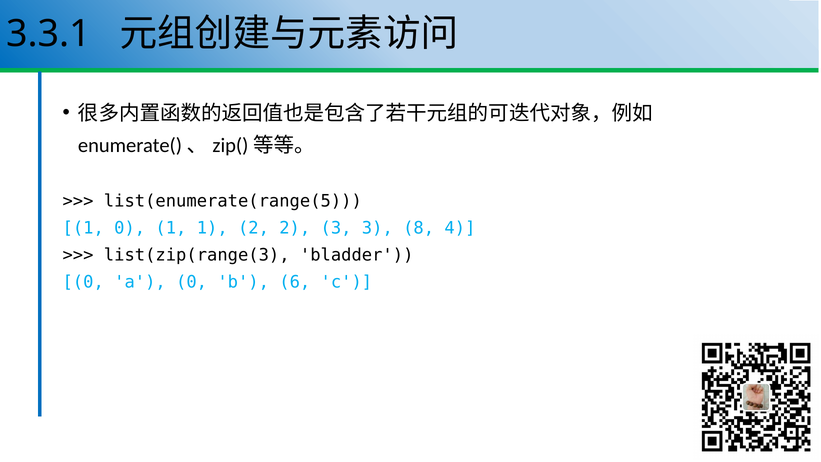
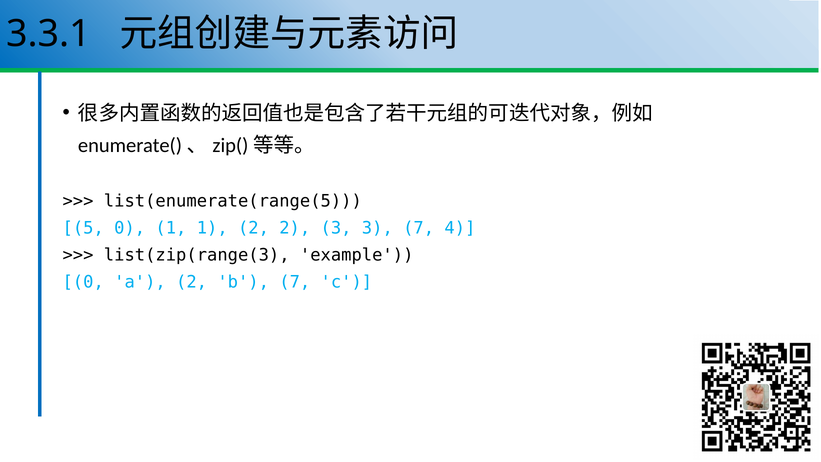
1 at (83, 228): 1 -> 5
3 8: 8 -> 7
bladder: bladder -> example
a 0: 0 -> 2
b 6: 6 -> 7
